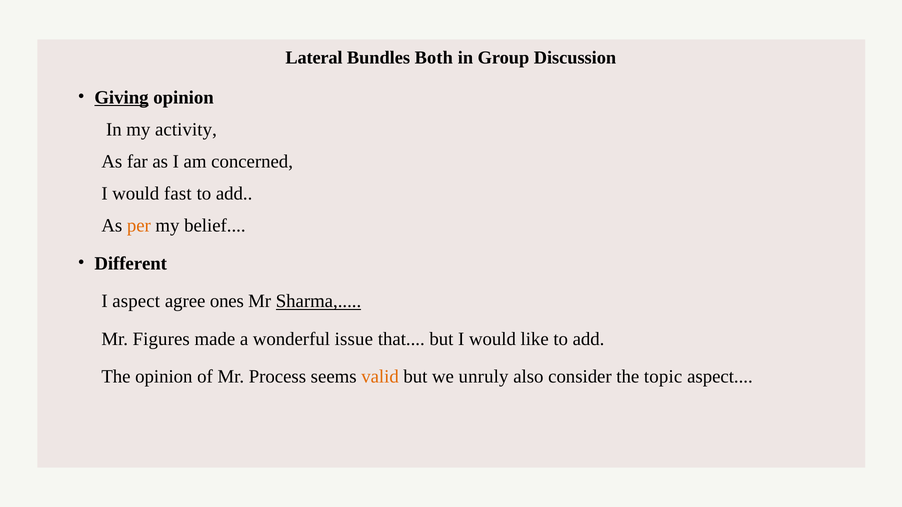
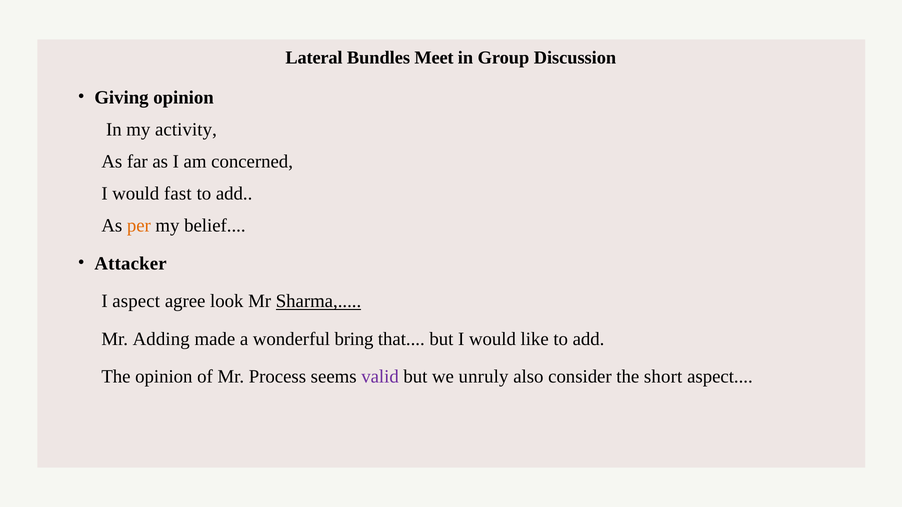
Both: Both -> Meet
Giving underline: present -> none
Different: Different -> Attacker
ones: ones -> look
Figures: Figures -> Adding
issue: issue -> bring
valid colour: orange -> purple
topic: topic -> short
